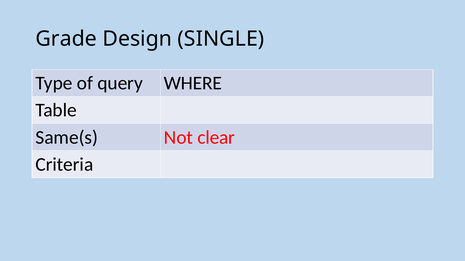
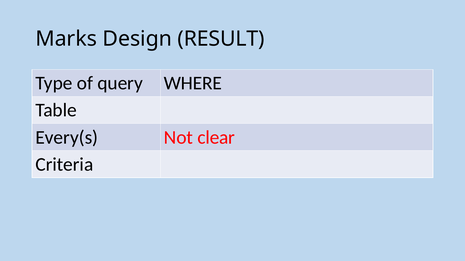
Grade: Grade -> Marks
SINGLE: SINGLE -> RESULT
Same(s: Same(s -> Every(s
